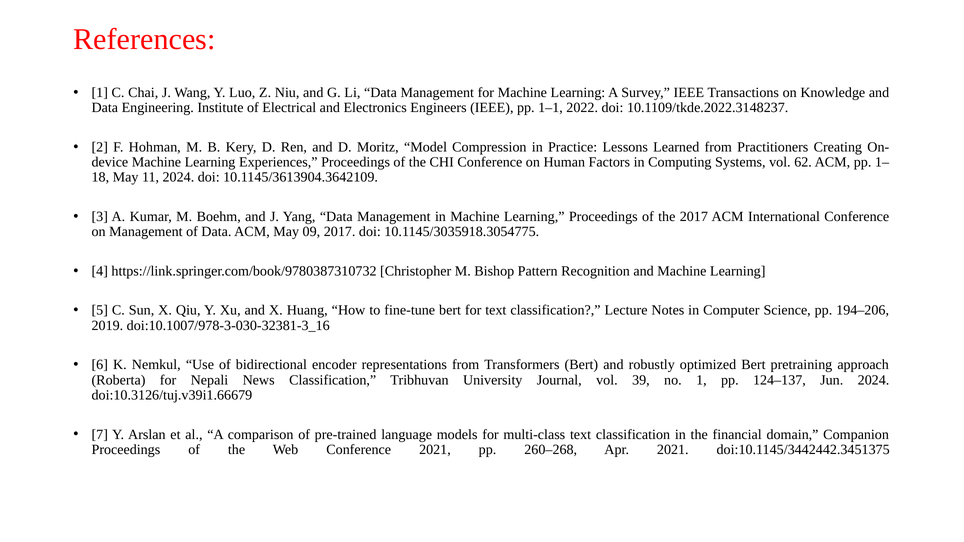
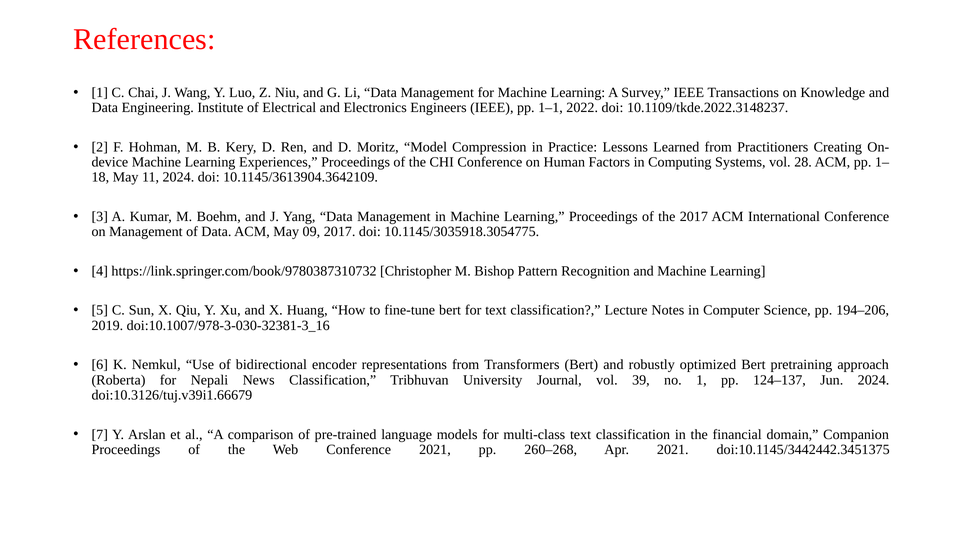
62: 62 -> 28
